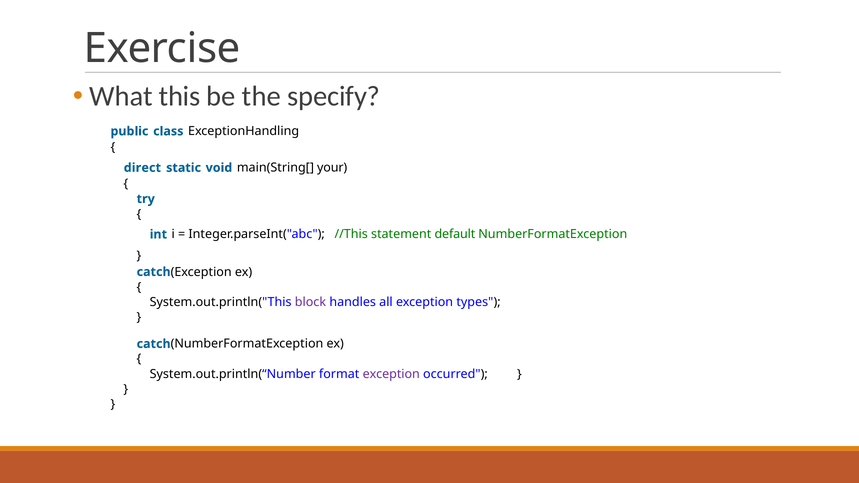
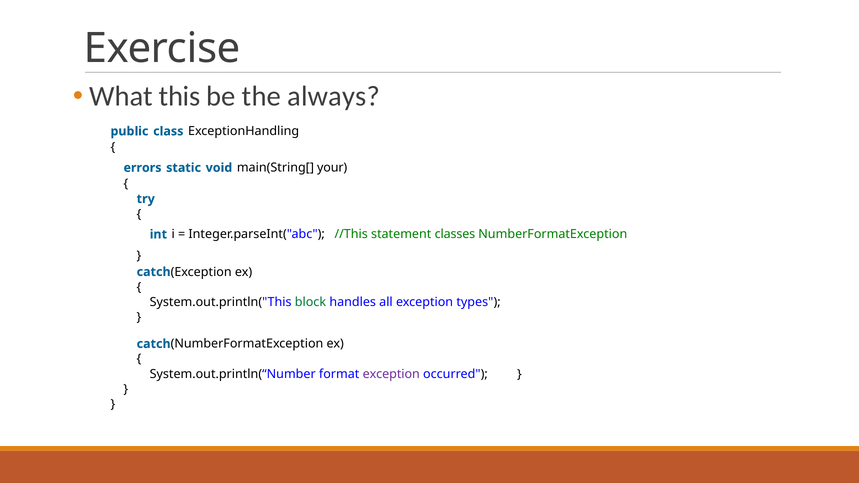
specify: specify -> always
direct: direct -> errors
default: default -> classes
block colour: purple -> green
